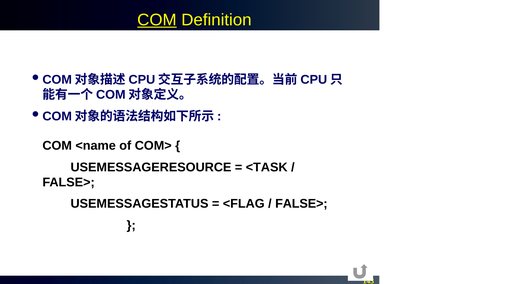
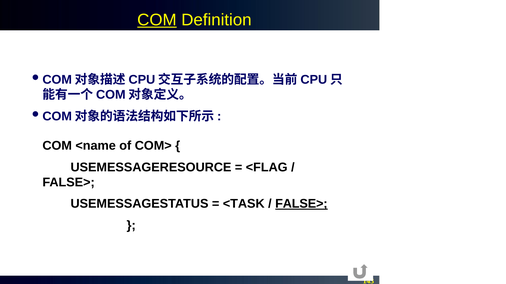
<TASK: <TASK -> <FLAG
<FLAG: <FLAG -> <TASK
FALSE> at (301, 204) underline: none -> present
